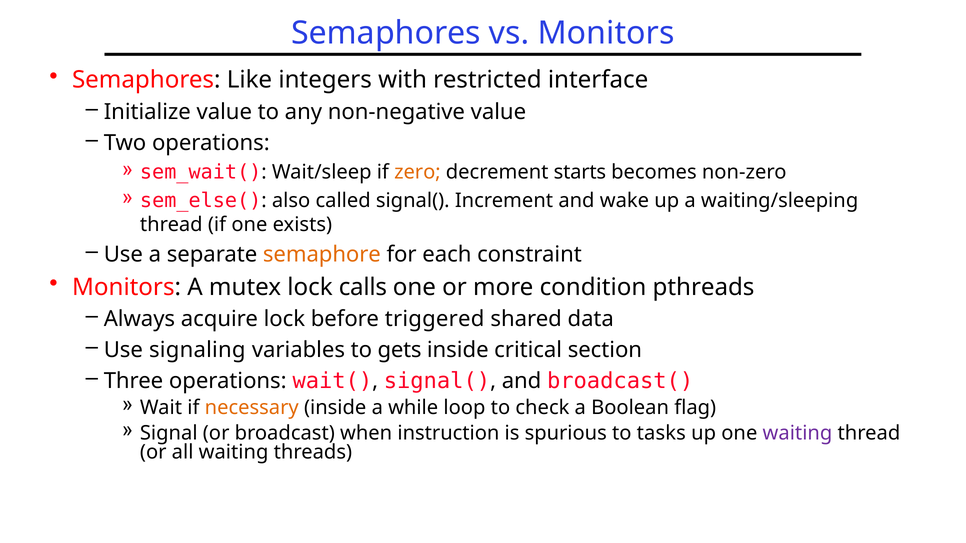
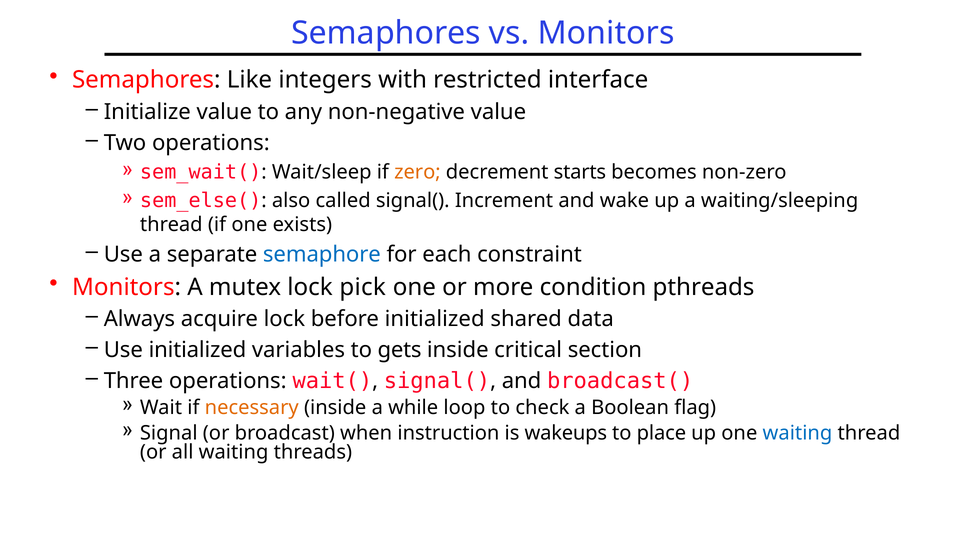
semaphore colour: orange -> blue
calls: calls -> pick
before triggered: triggered -> initialized
Use signaling: signaling -> initialized
spurious: spurious -> wakeups
tasks: tasks -> place
waiting at (797, 433) colour: purple -> blue
